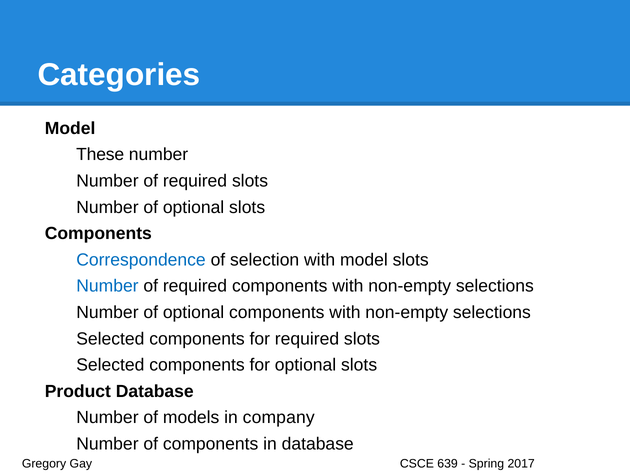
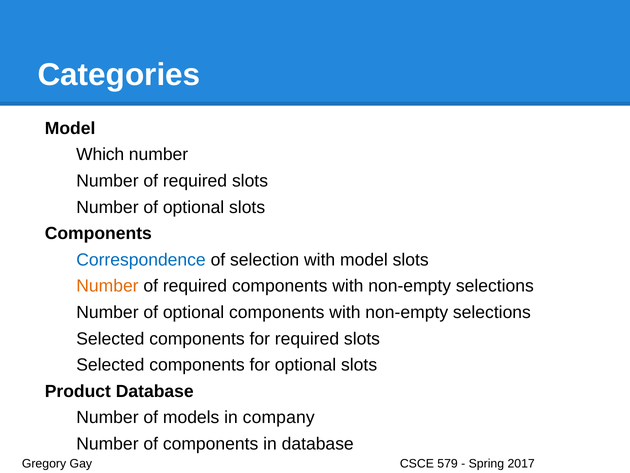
These: These -> Which
Number at (107, 286) colour: blue -> orange
639: 639 -> 579
